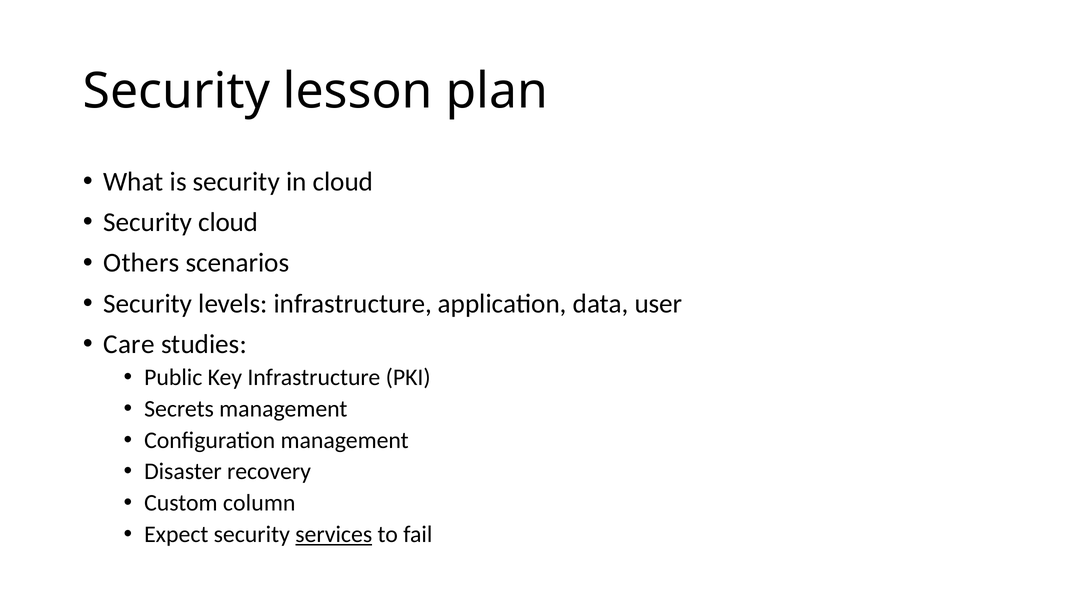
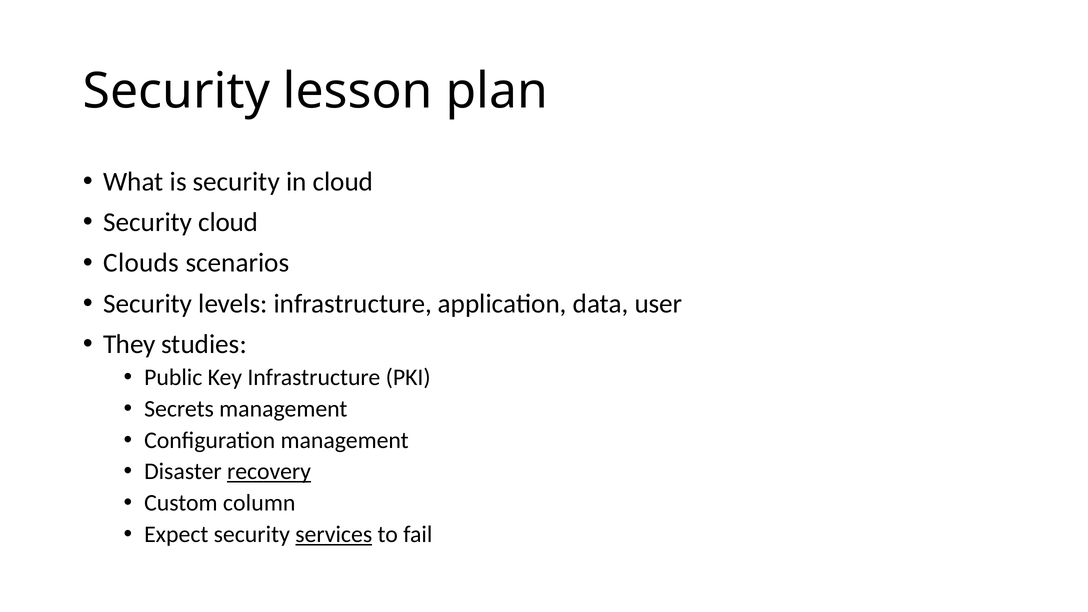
Others: Others -> Clouds
Care: Care -> They
recovery underline: none -> present
